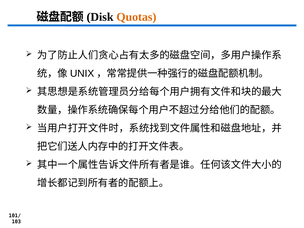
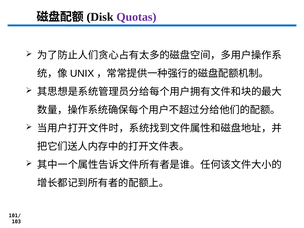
Quotas colour: orange -> purple
